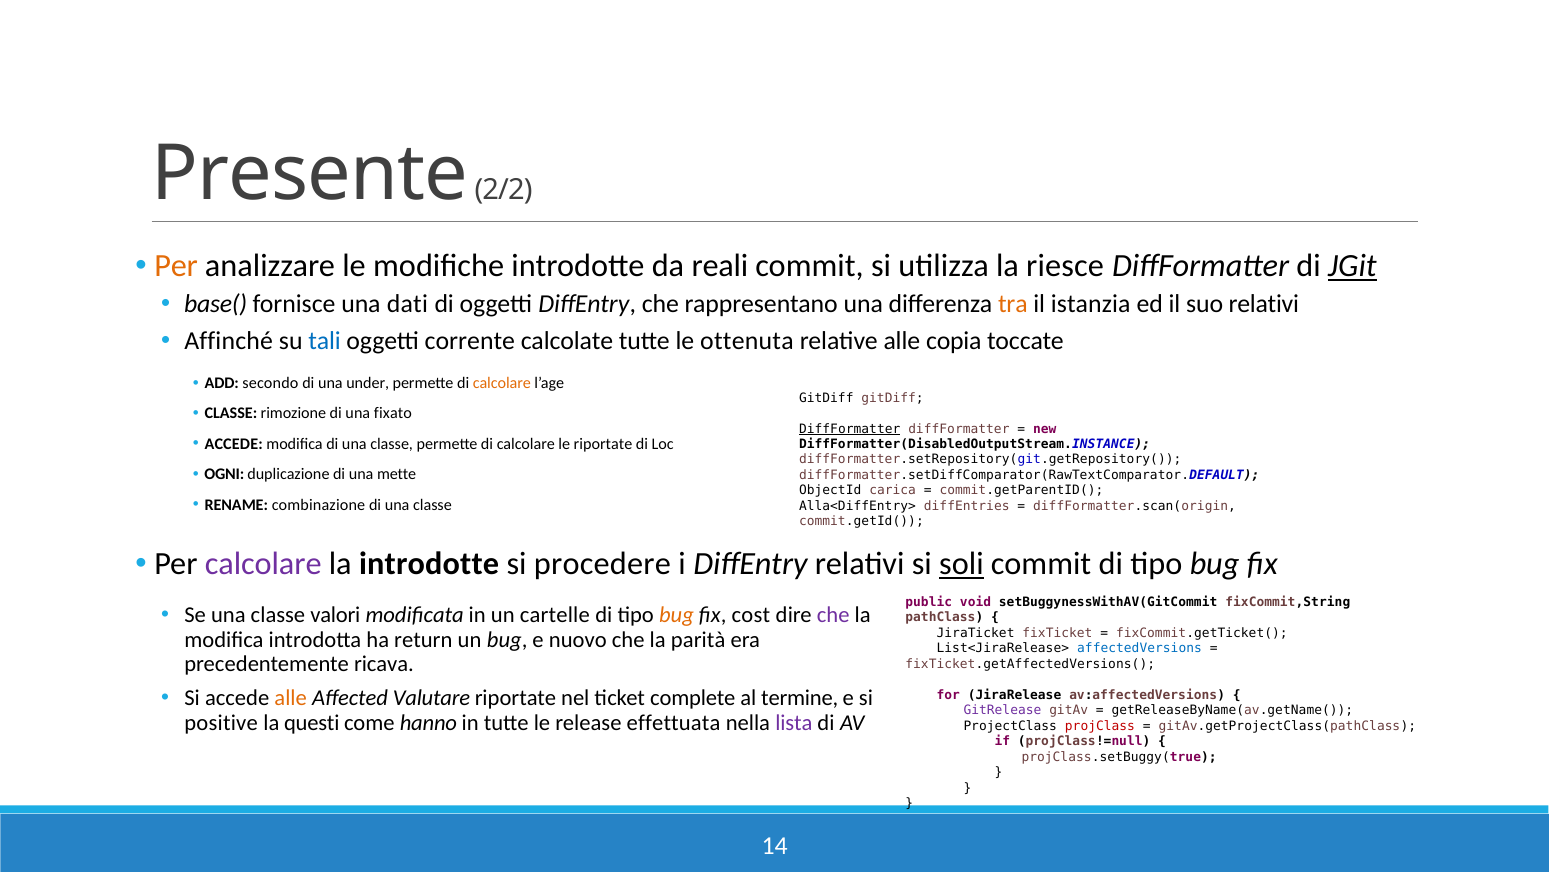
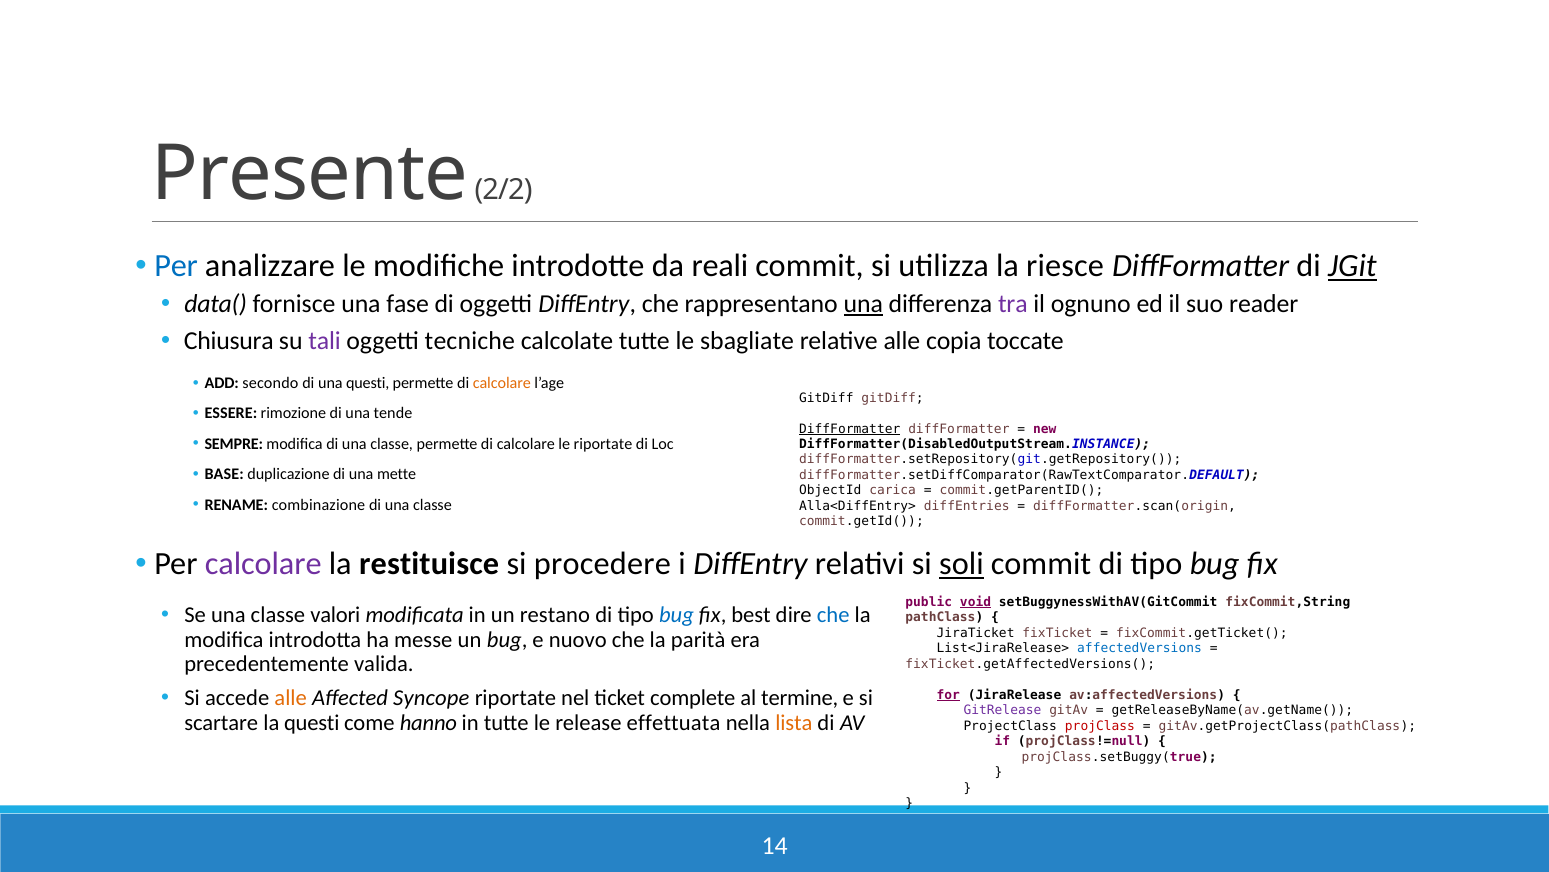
Per at (176, 266) colour: orange -> blue
base(: base( -> data(
dati: dati -> fase
una at (863, 304) underline: none -> present
tra colour: orange -> purple
istanzia: istanzia -> ognuno
suo relativi: relativi -> reader
Affinché: Affinché -> Chiusura
tali colour: blue -> purple
corrente: corrente -> tecniche
ottenuta: ottenuta -> sbagliate
una under: under -> questi
CLASSE at (231, 413): CLASSE -> ESSERE
fixato: fixato -> tende
ACCEDE at (234, 444): ACCEDE -> SEMPRE
OGNI: OGNI -> BASE
la introdotte: introdotte -> restituisce
void underline: none -> present
cartelle: cartelle -> restano
bug at (676, 615) colour: orange -> blue
cost: cost -> best
che at (833, 615) colour: purple -> blue
return: return -> messe
ricava: ricava -> valida
Valutare: Valutare -> Syncope
for underline: none -> present
positive: positive -> scartare
lista colour: purple -> orange
